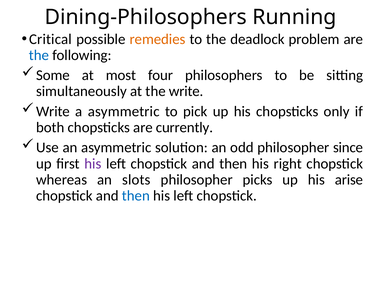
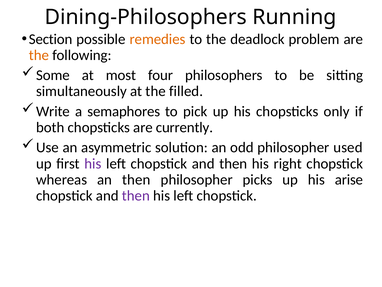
Critical: Critical -> Section
the at (39, 55) colour: blue -> orange
the write: write -> filled
a asymmetric: asymmetric -> semaphores
since: since -> used
an slots: slots -> then
then at (136, 195) colour: blue -> purple
